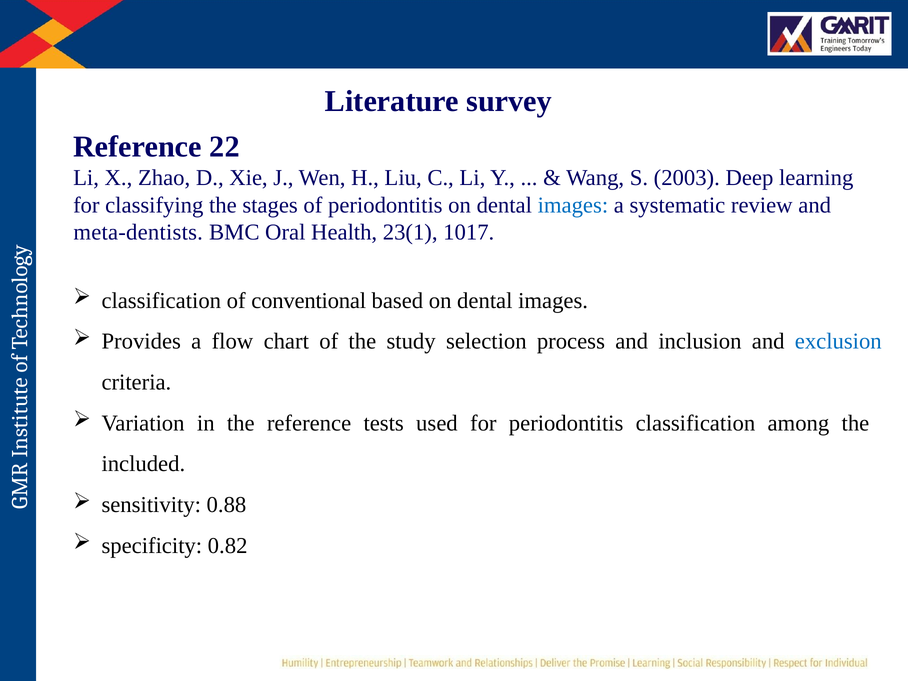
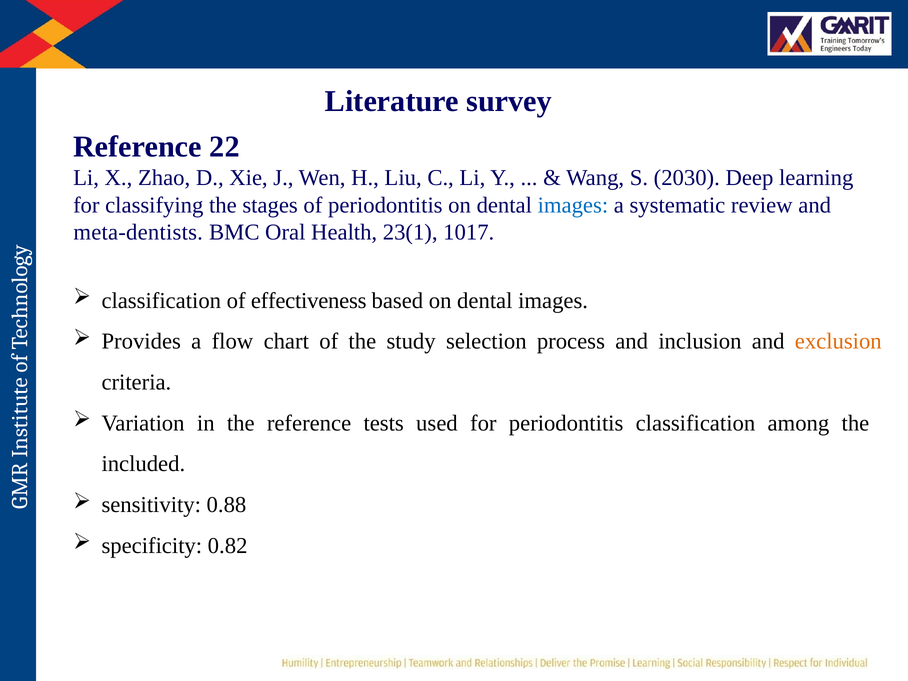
2003: 2003 -> 2030
conventional: conventional -> effectiveness
exclusion colour: blue -> orange
